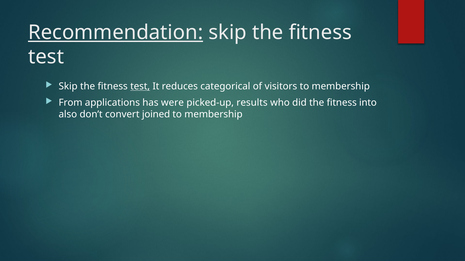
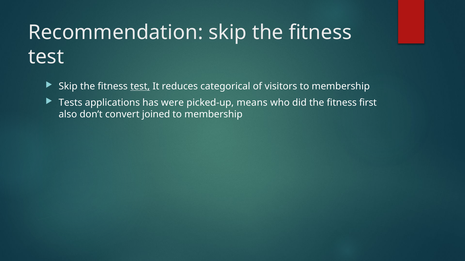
Recommendation underline: present -> none
From: From -> Tests
results: results -> means
into: into -> first
